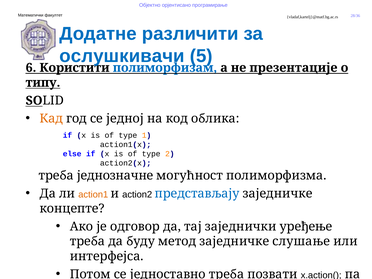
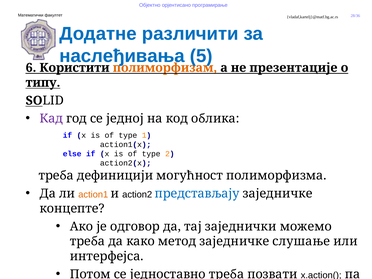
ослушкивачи: ослушкивачи -> наслеђивања
полиморфизам colour: blue -> orange
Кад colour: orange -> purple
једнозначне: једнозначне -> дефиницији
уређење: уређење -> можемо
буду: буду -> како
